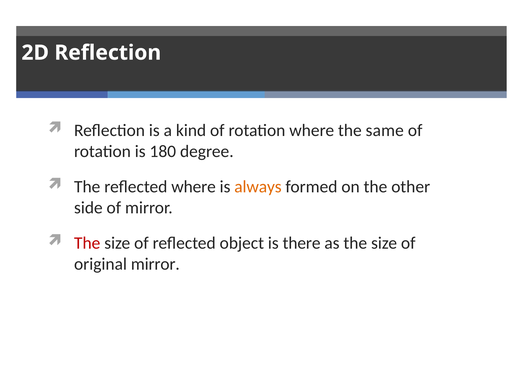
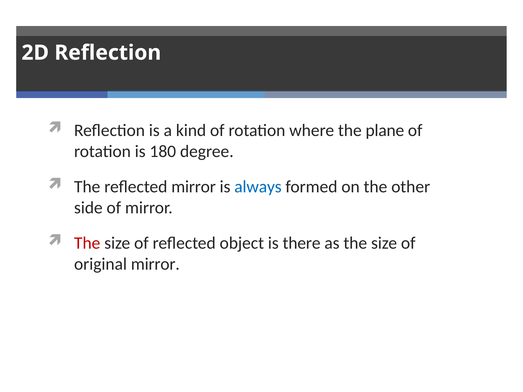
same: same -> plane
reflected where: where -> mirror
always colour: orange -> blue
